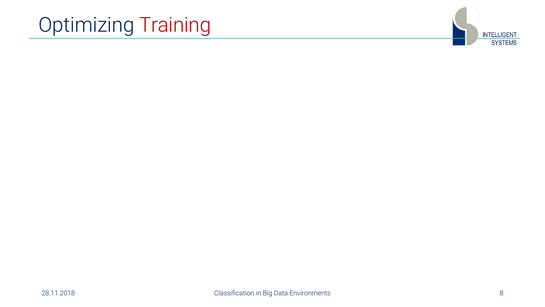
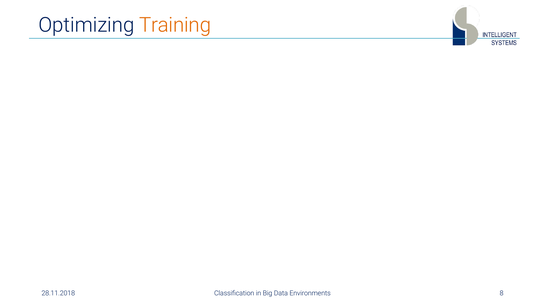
Training colour: red -> orange
